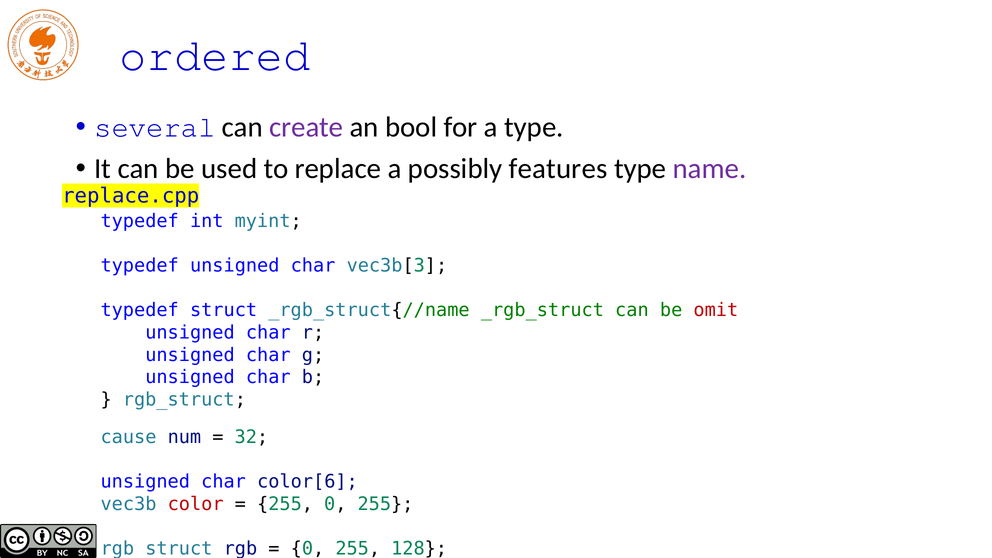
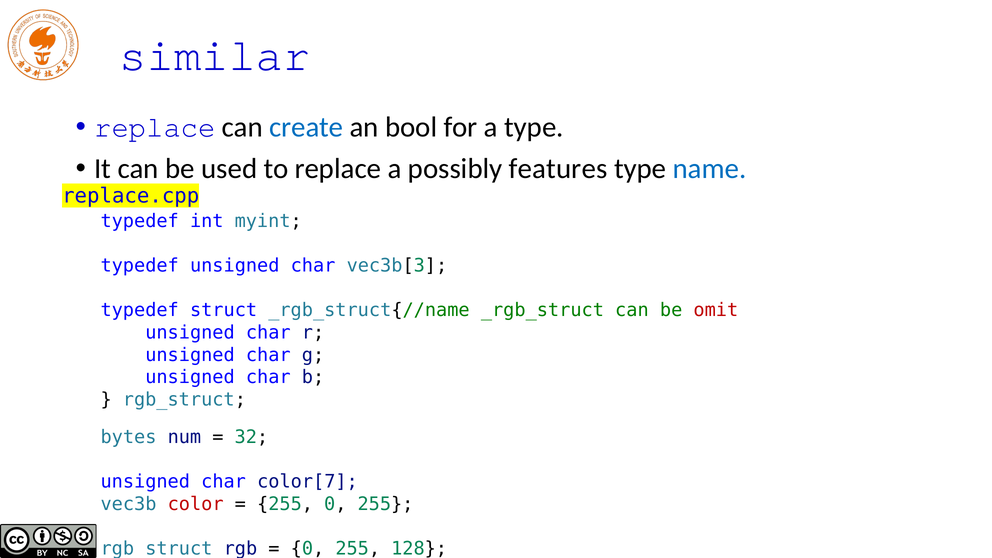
ordered: ordered -> similar
several at (155, 127): several -> replace
create colour: purple -> blue
name colour: purple -> blue
cause: cause -> bytes
color[6: color[6 -> color[7
